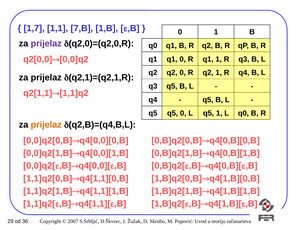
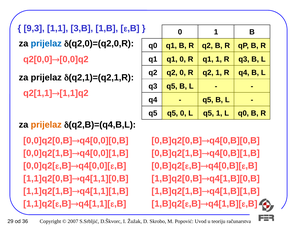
1,7: 1,7 -> 9,3
7,B: 7,B -> 3,B
prijelaz at (46, 44) colour: purple -> blue
